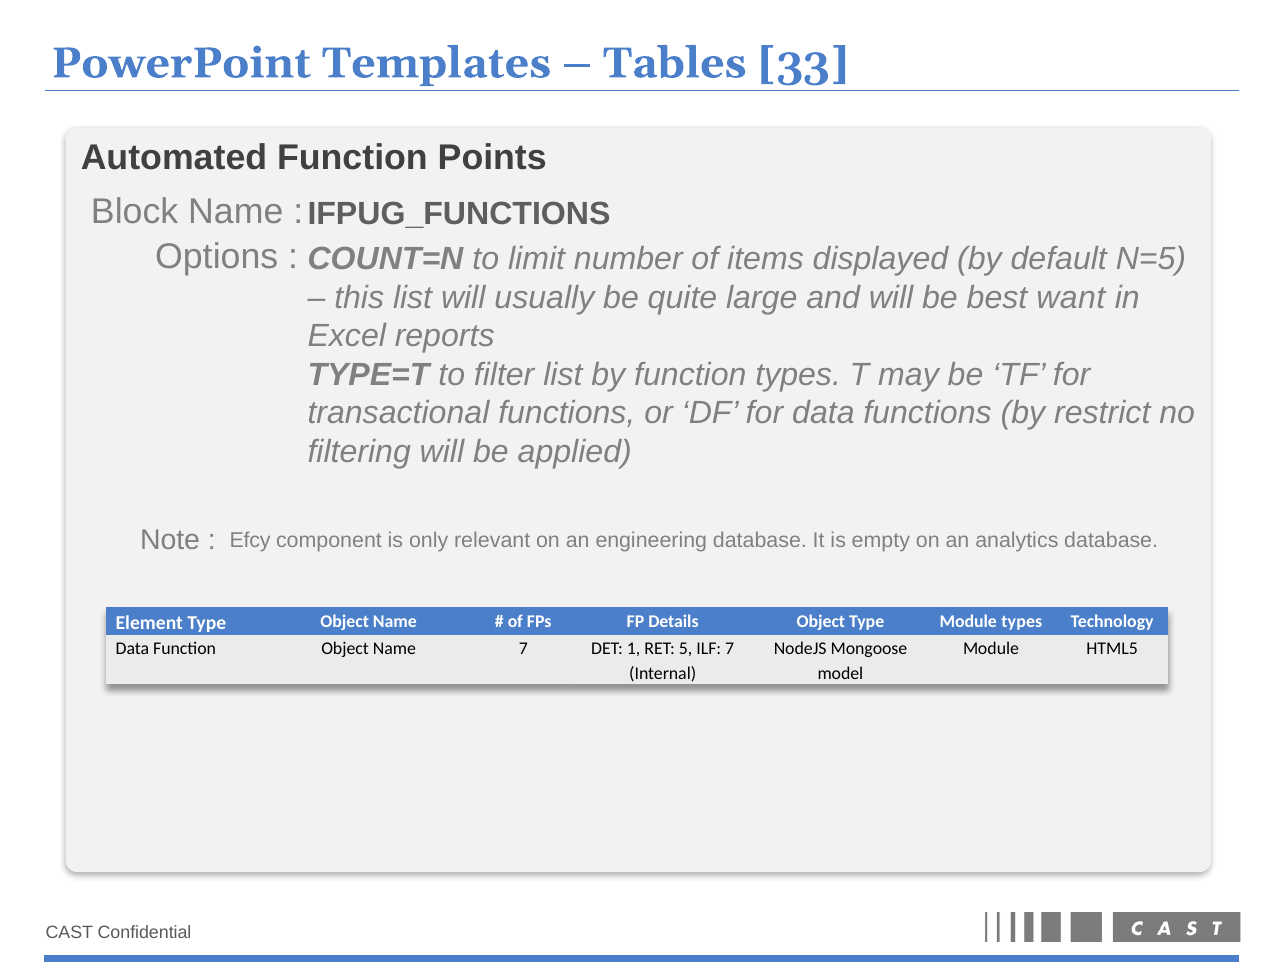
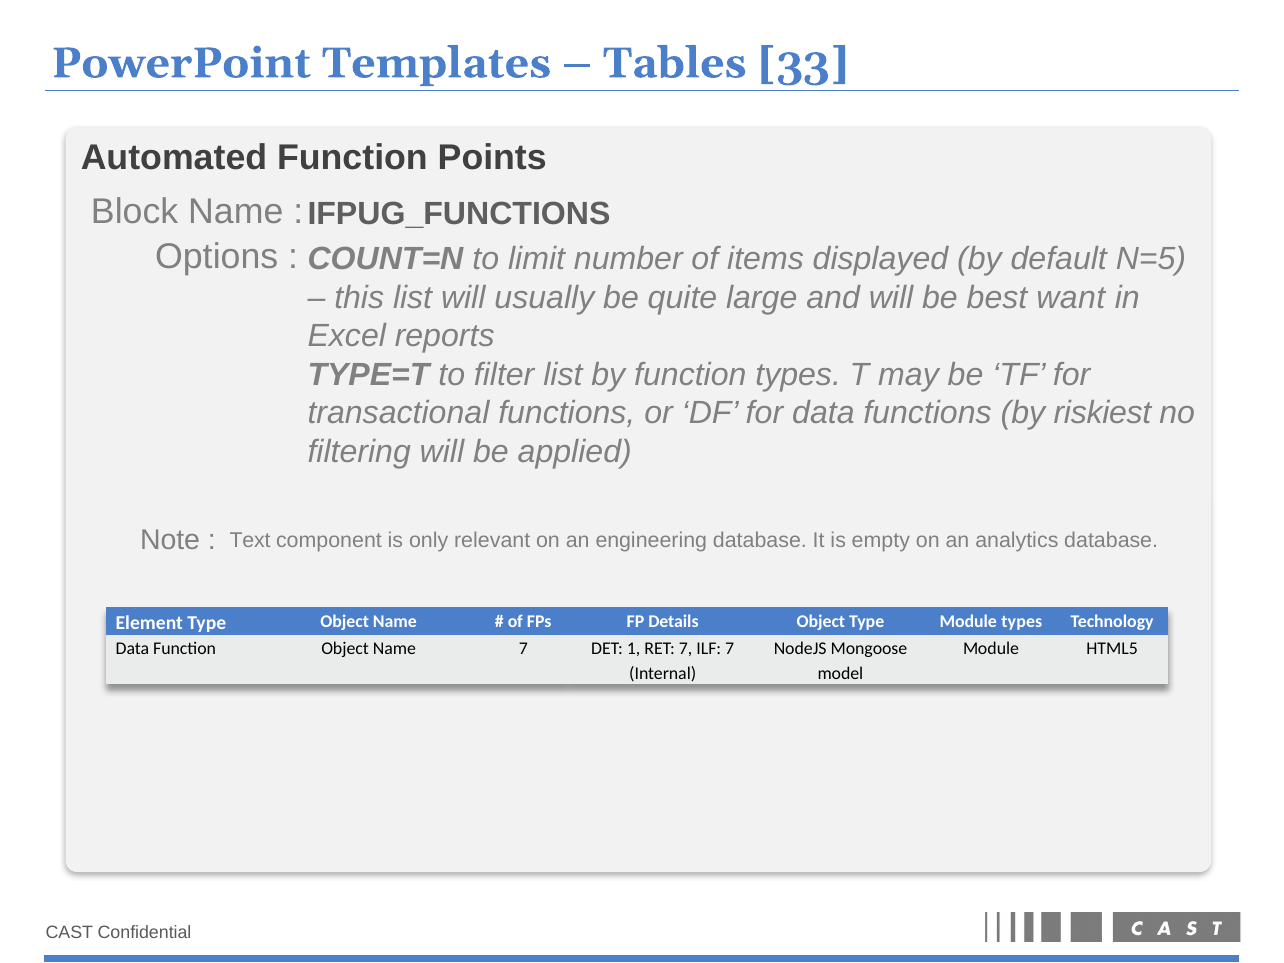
restrict: restrict -> riskiest
Efcy: Efcy -> Text
RET 5: 5 -> 7
